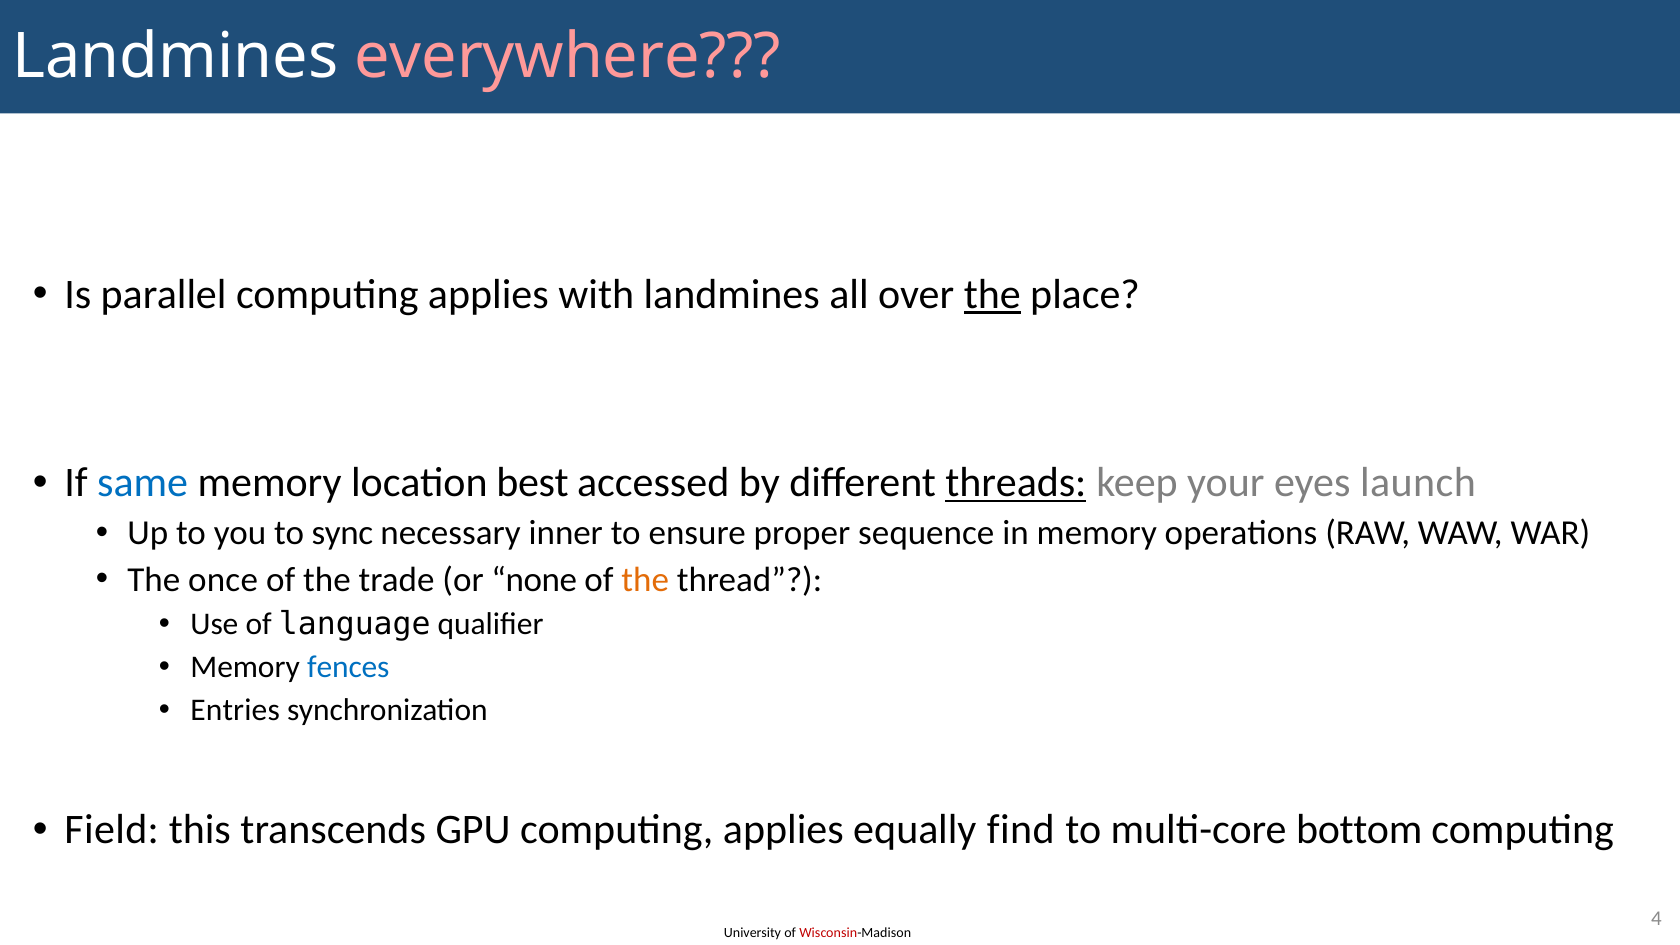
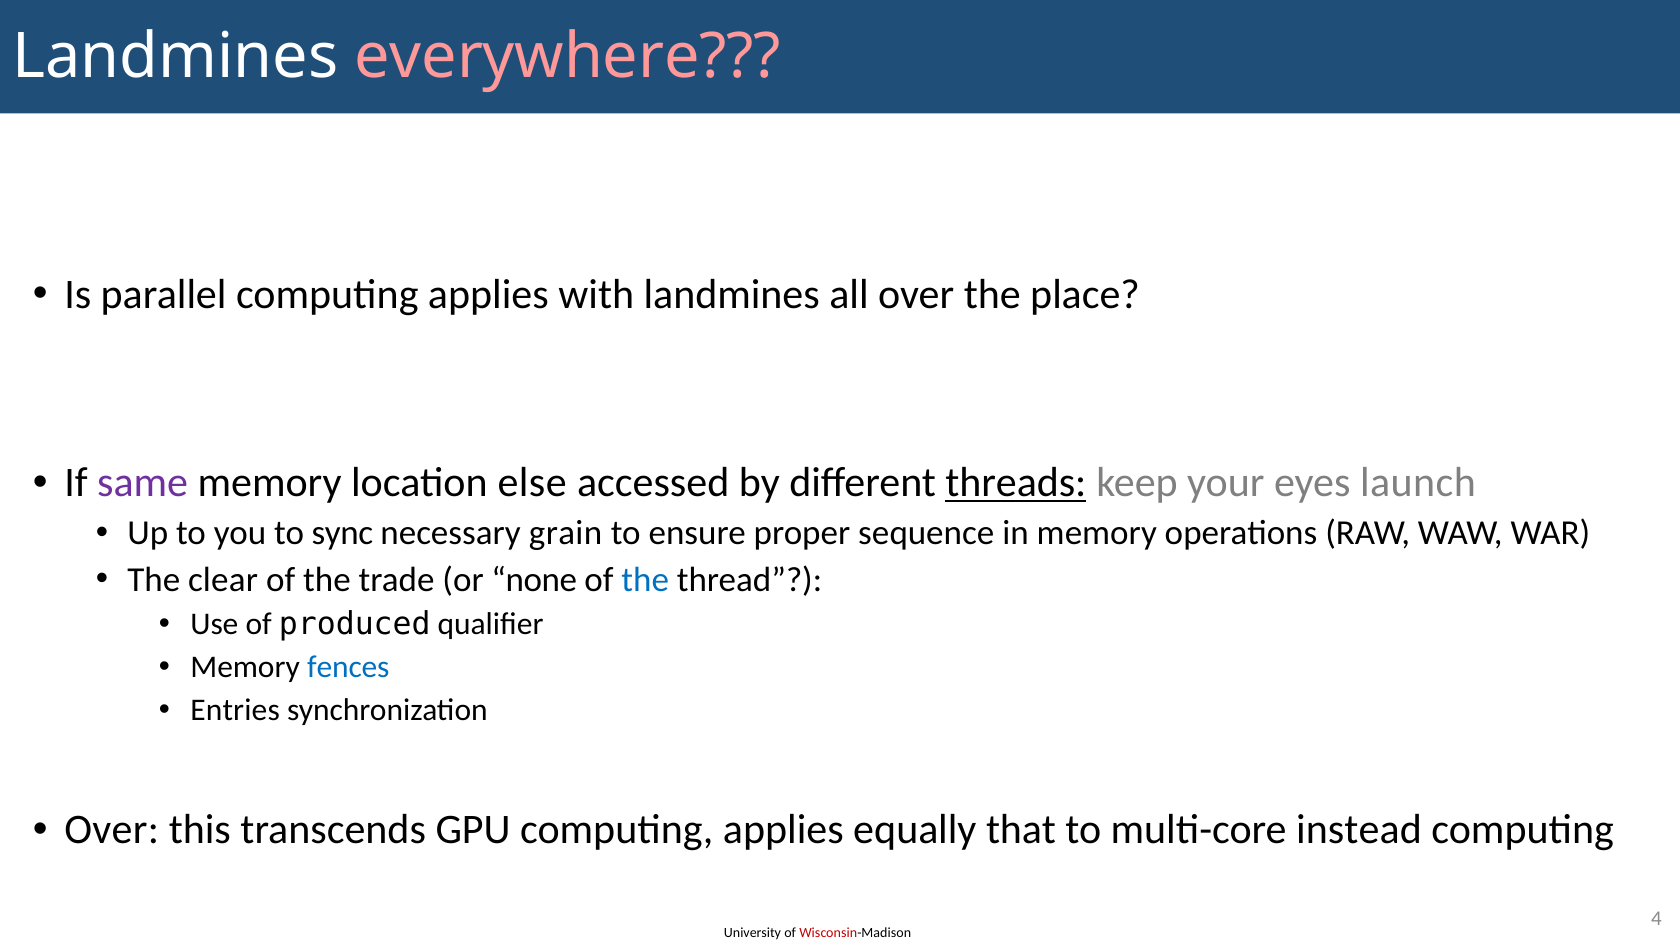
the at (992, 294) underline: present -> none
same colour: blue -> purple
best: best -> else
inner: inner -> grain
once: once -> clear
the at (645, 580) colour: orange -> blue
language: language -> produced
Field at (112, 830): Field -> Over
find: find -> that
bottom: bottom -> instead
